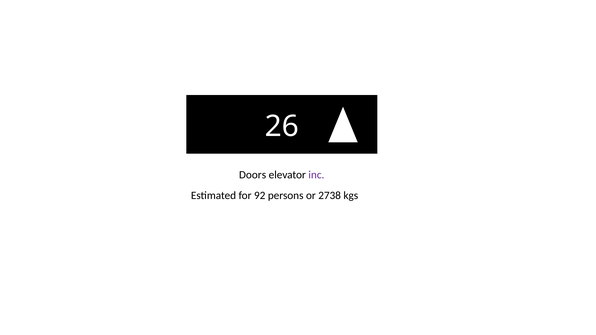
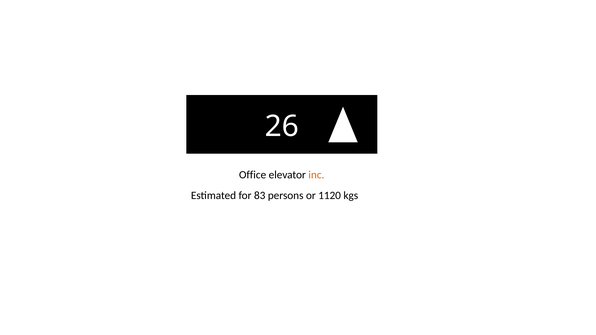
Doors: Doors -> Office
inc colour: purple -> orange
92: 92 -> 83
2738: 2738 -> 1120
